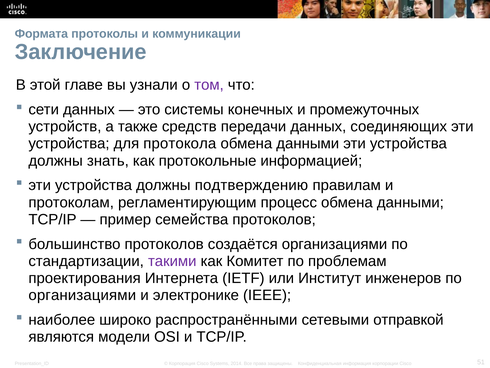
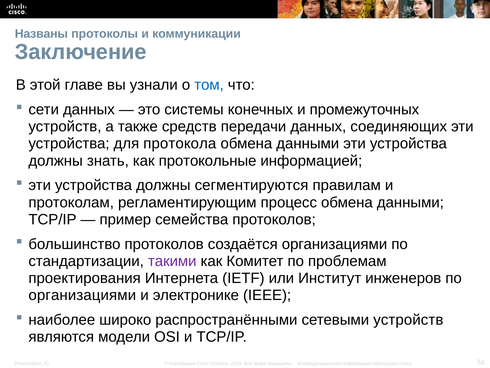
Формата: Формата -> Названы
том colour: purple -> blue
подтверждению: подтверждению -> сегментируются
сетевыми отправкой: отправкой -> устройств
